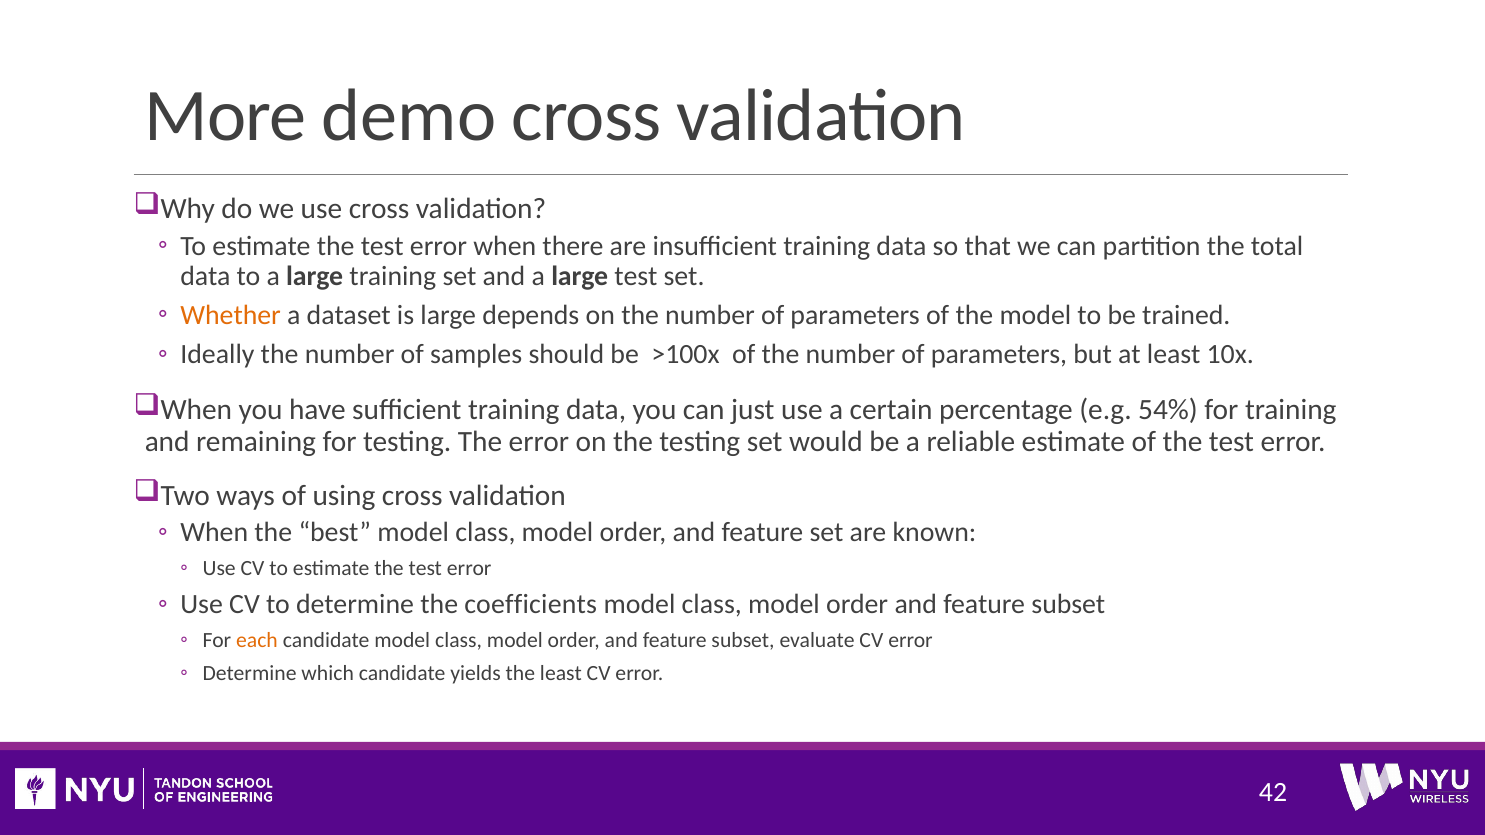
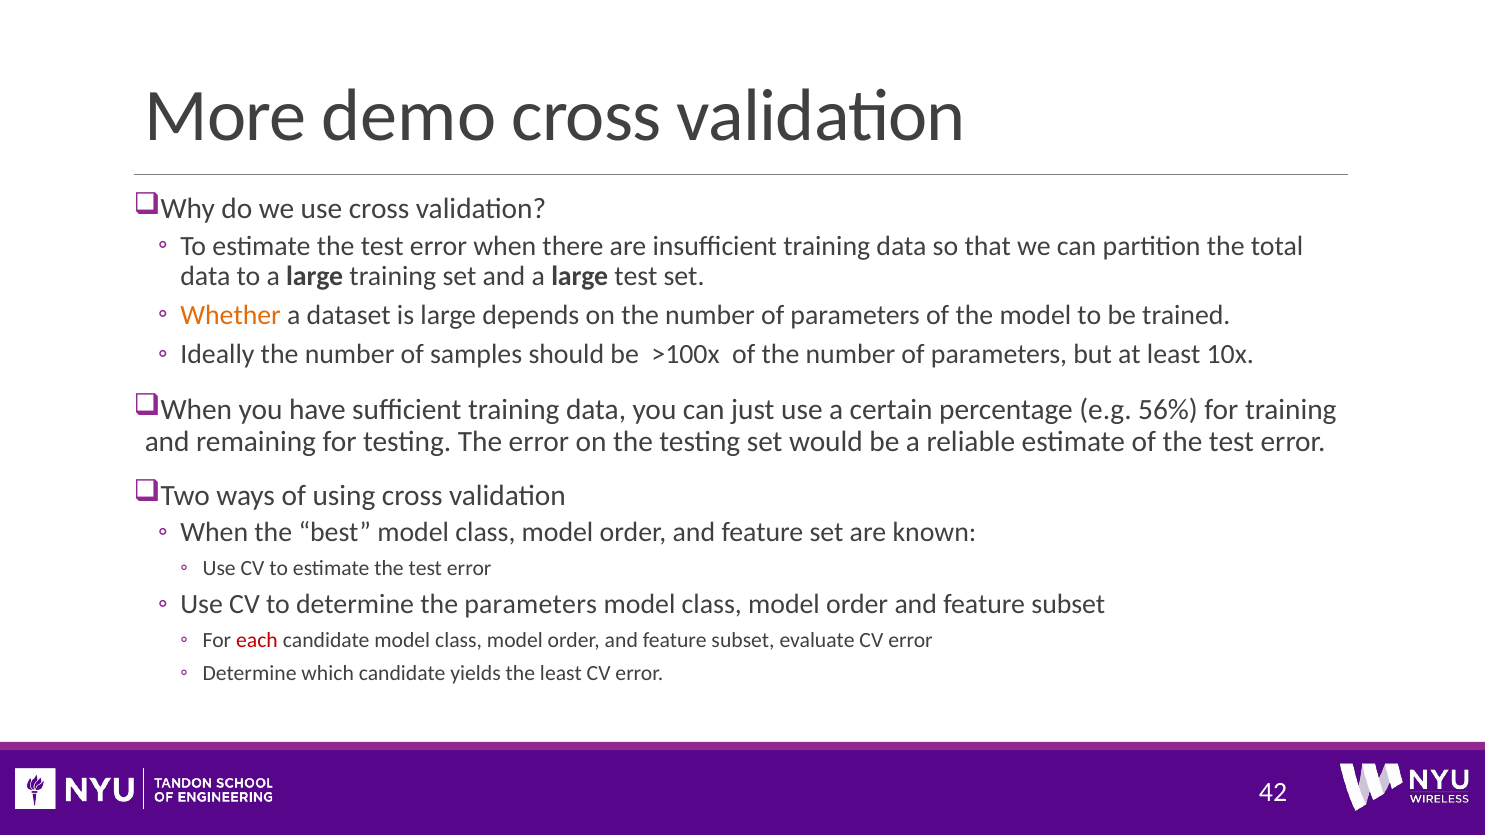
54%: 54% -> 56%
the coefficients: coefficients -> parameters
each colour: orange -> red
